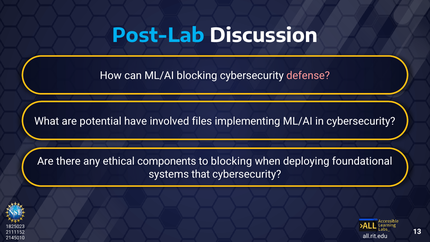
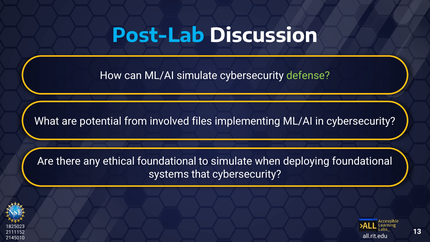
ML/AI blocking: blocking -> simulate
defense colour: pink -> light green
have: have -> from
ethical components: components -> foundational
to blocking: blocking -> simulate
